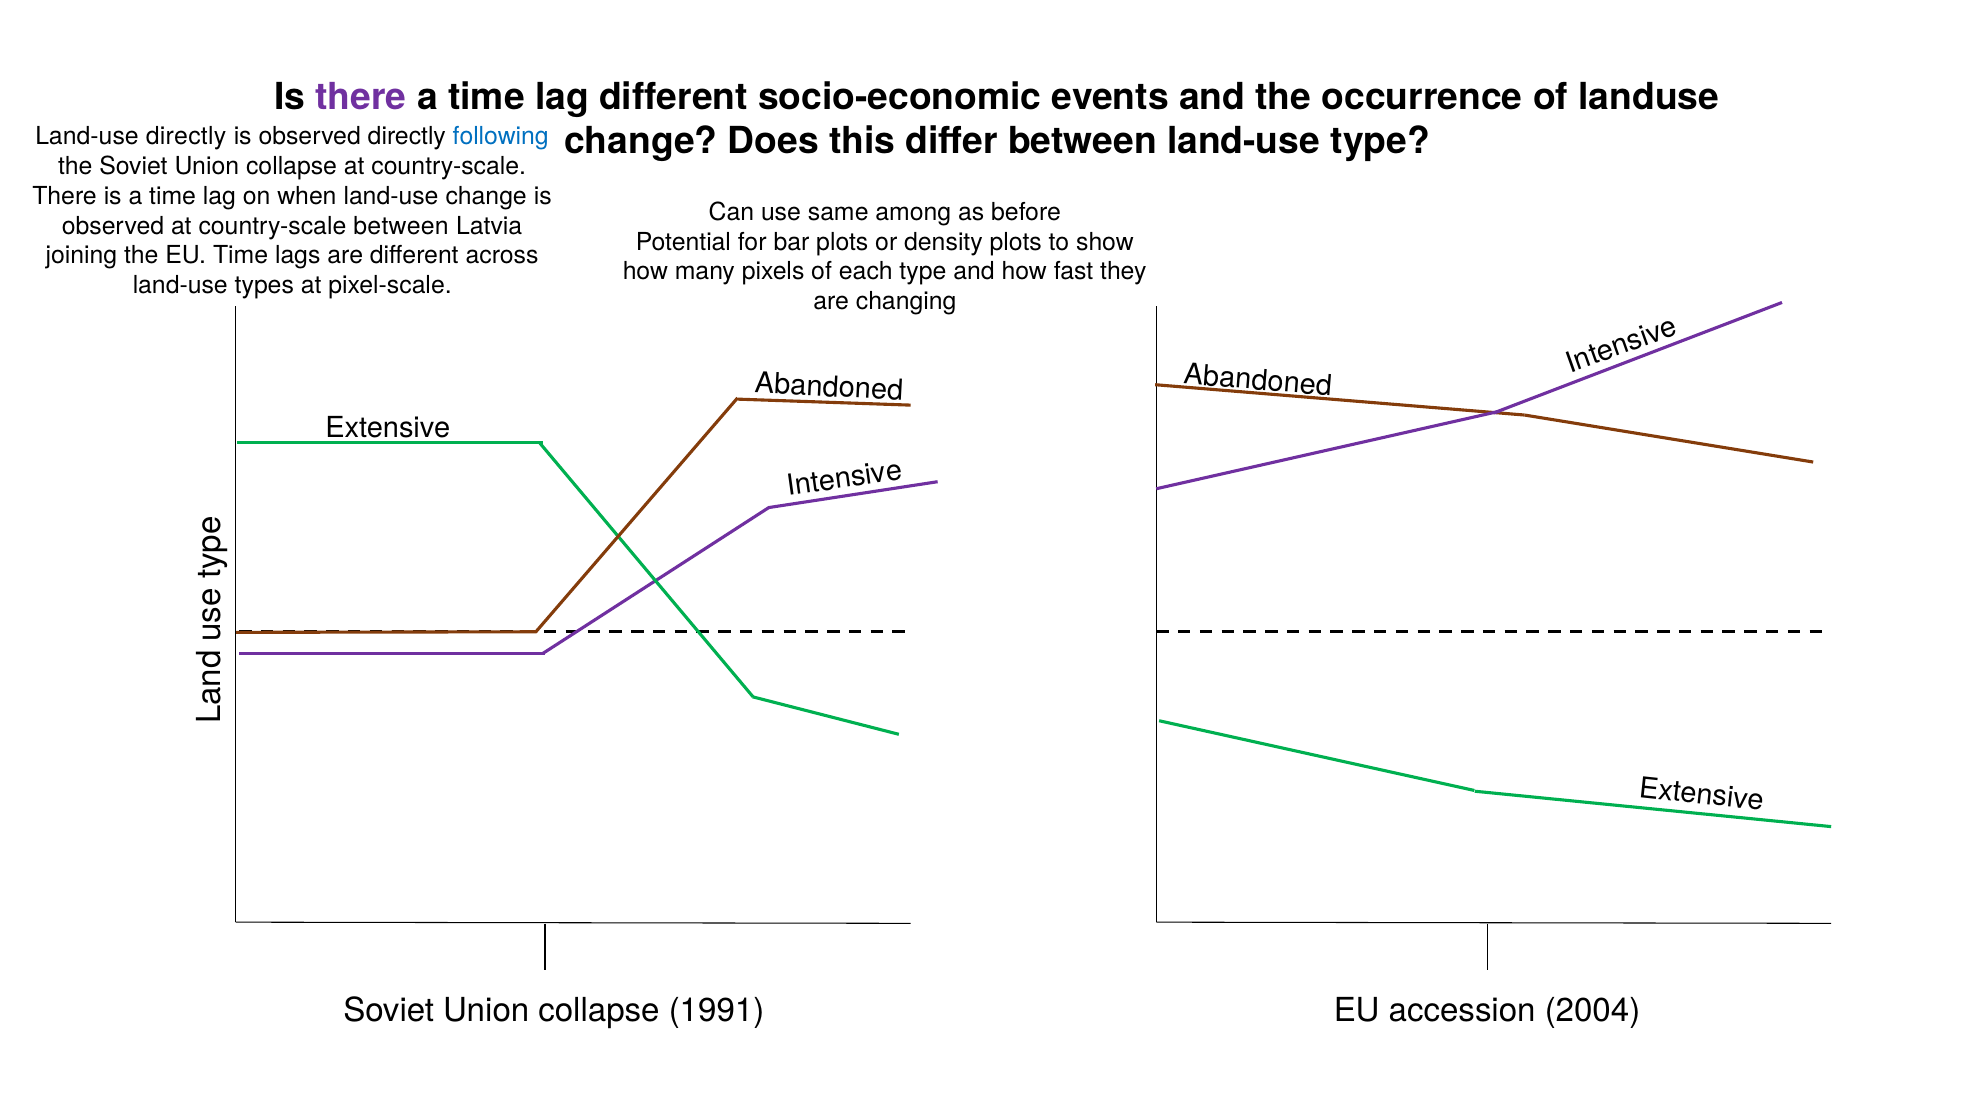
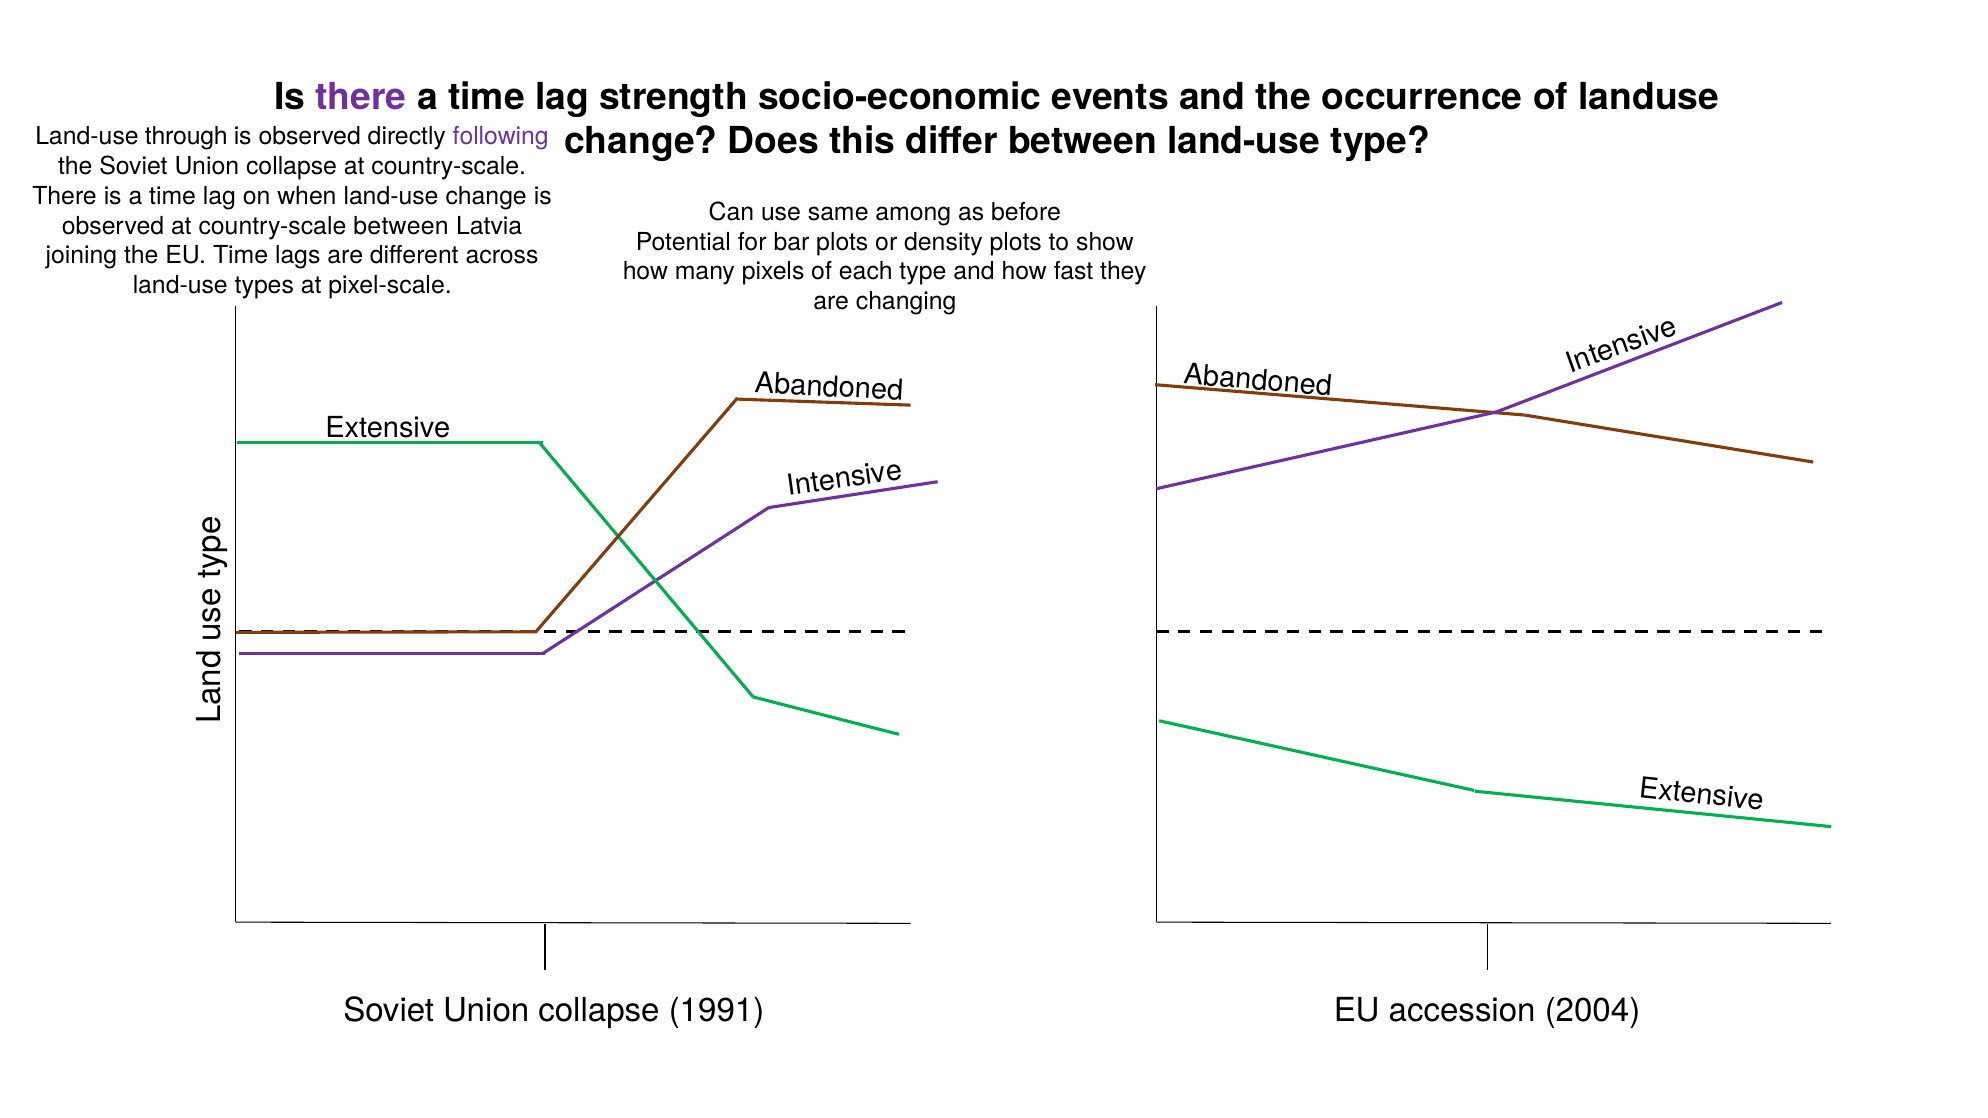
lag different: different -> strength
Land-use directly: directly -> through
following colour: blue -> purple
